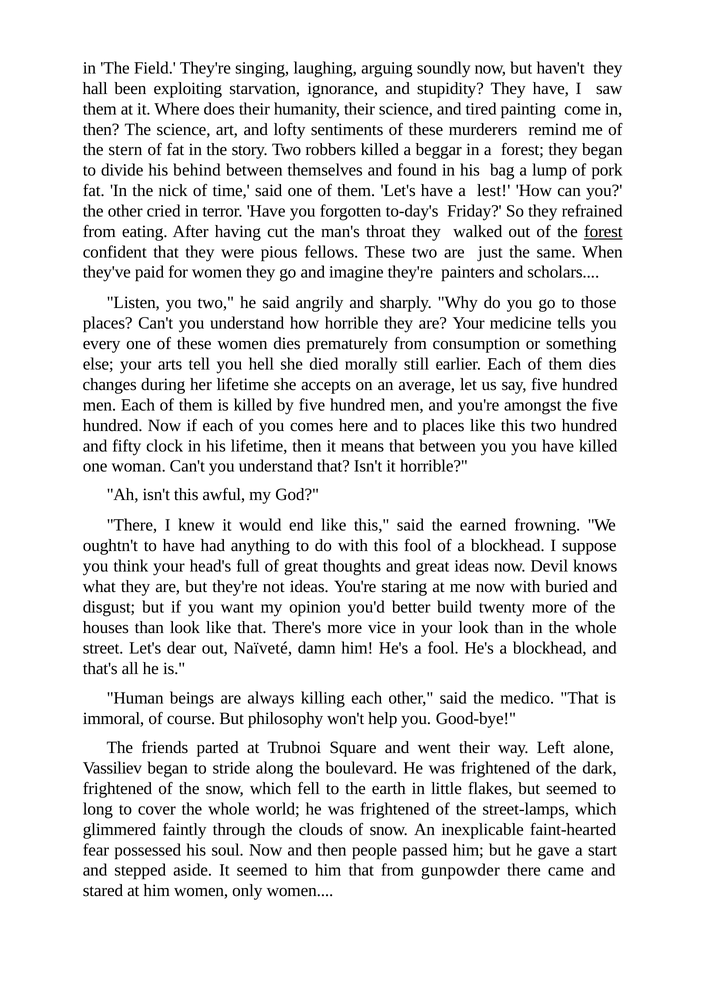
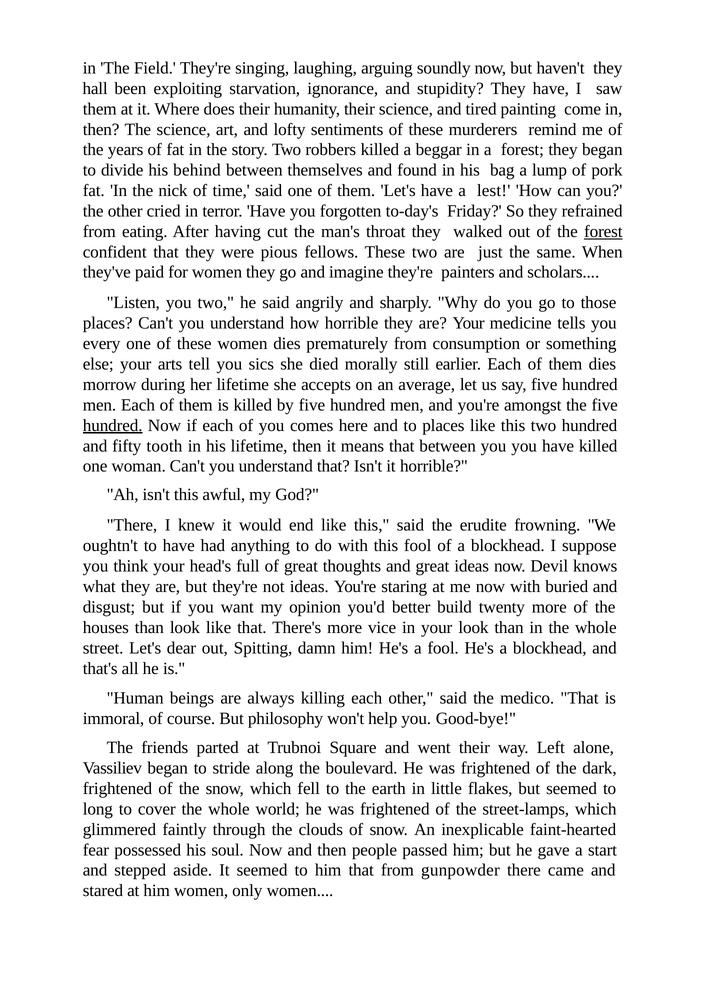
stern: stern -> years
hell: hell -> sics
changes: changes -> morrow
hundred at (113, 425) underline: none -> present
clock: clock -> tooth
earned: earned -> erudite
Naïveté: Naïveté -> Spitting
